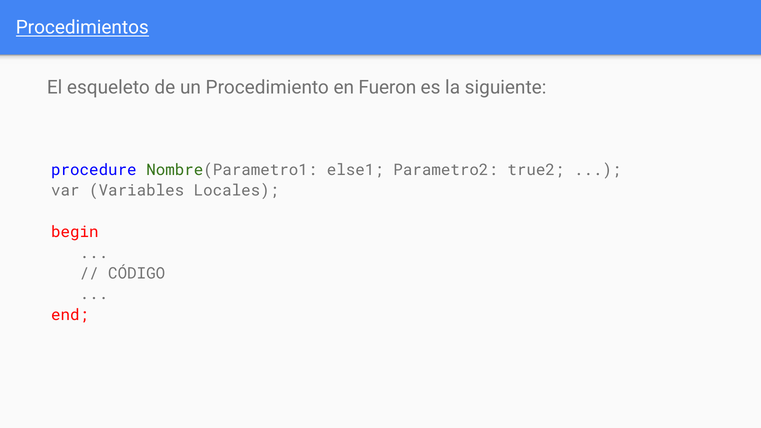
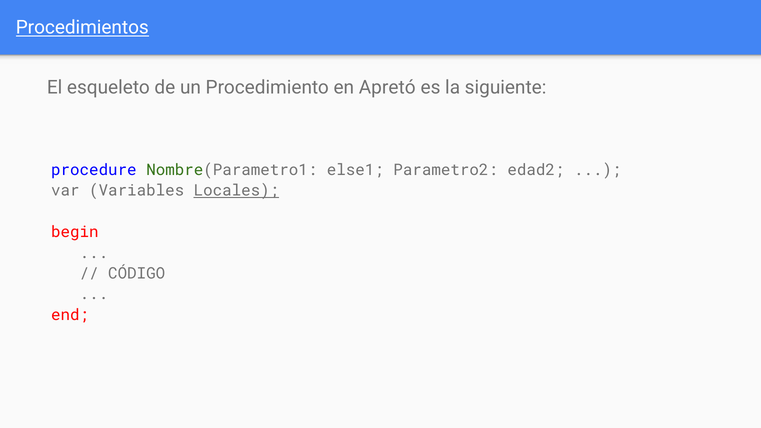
Fueron: Fueron -> Apretó
true2: true2 -> edad2
Locales underline: none -> present
